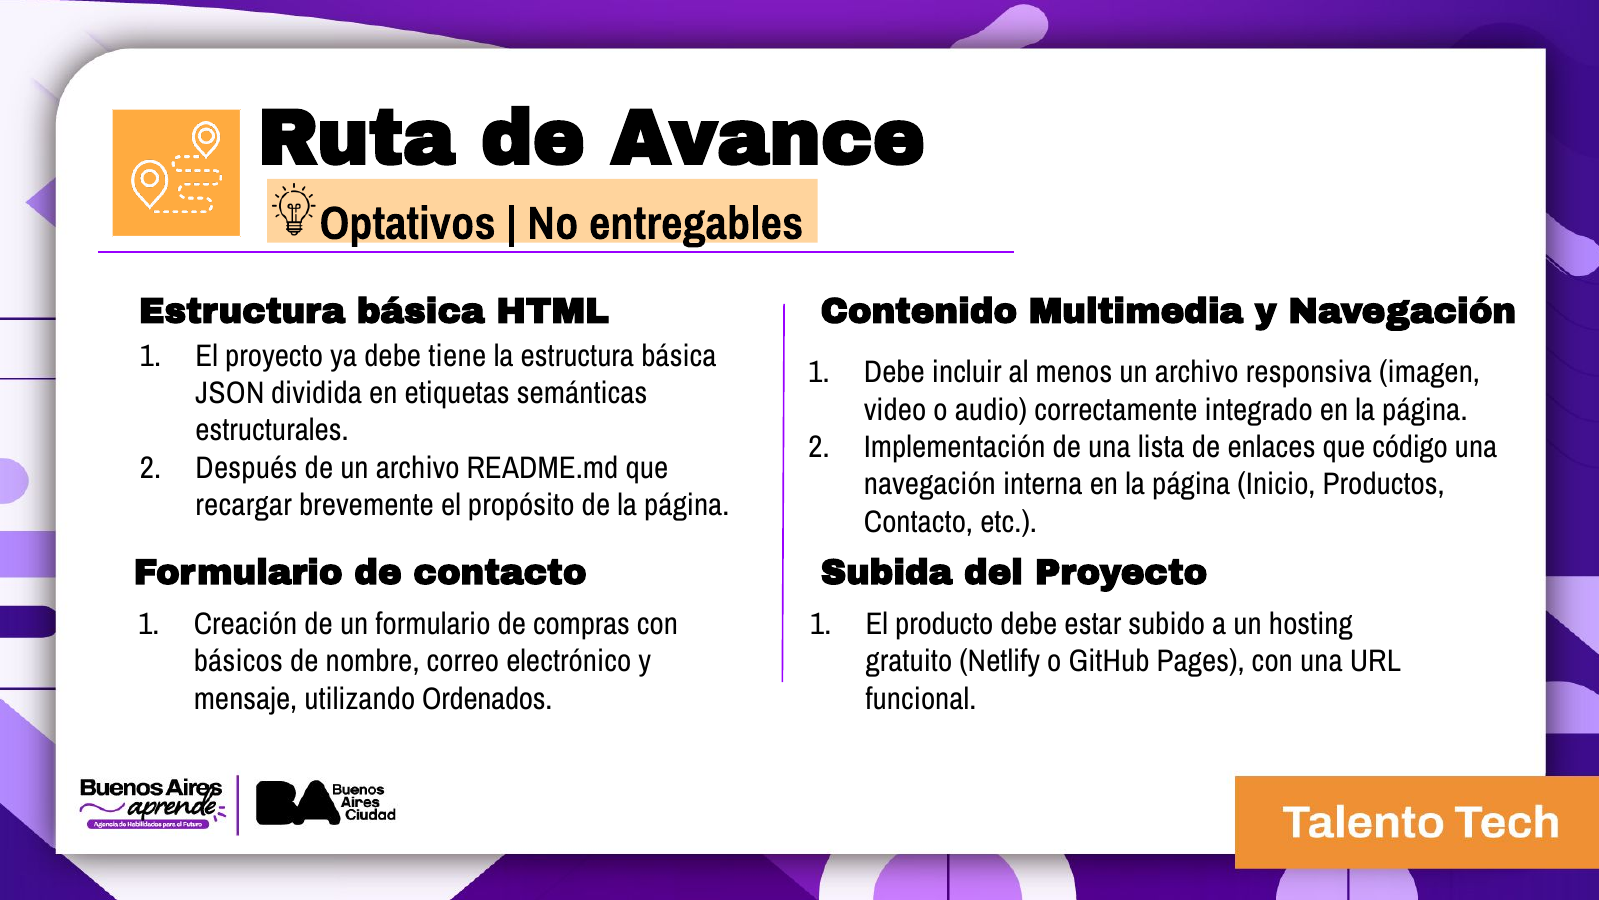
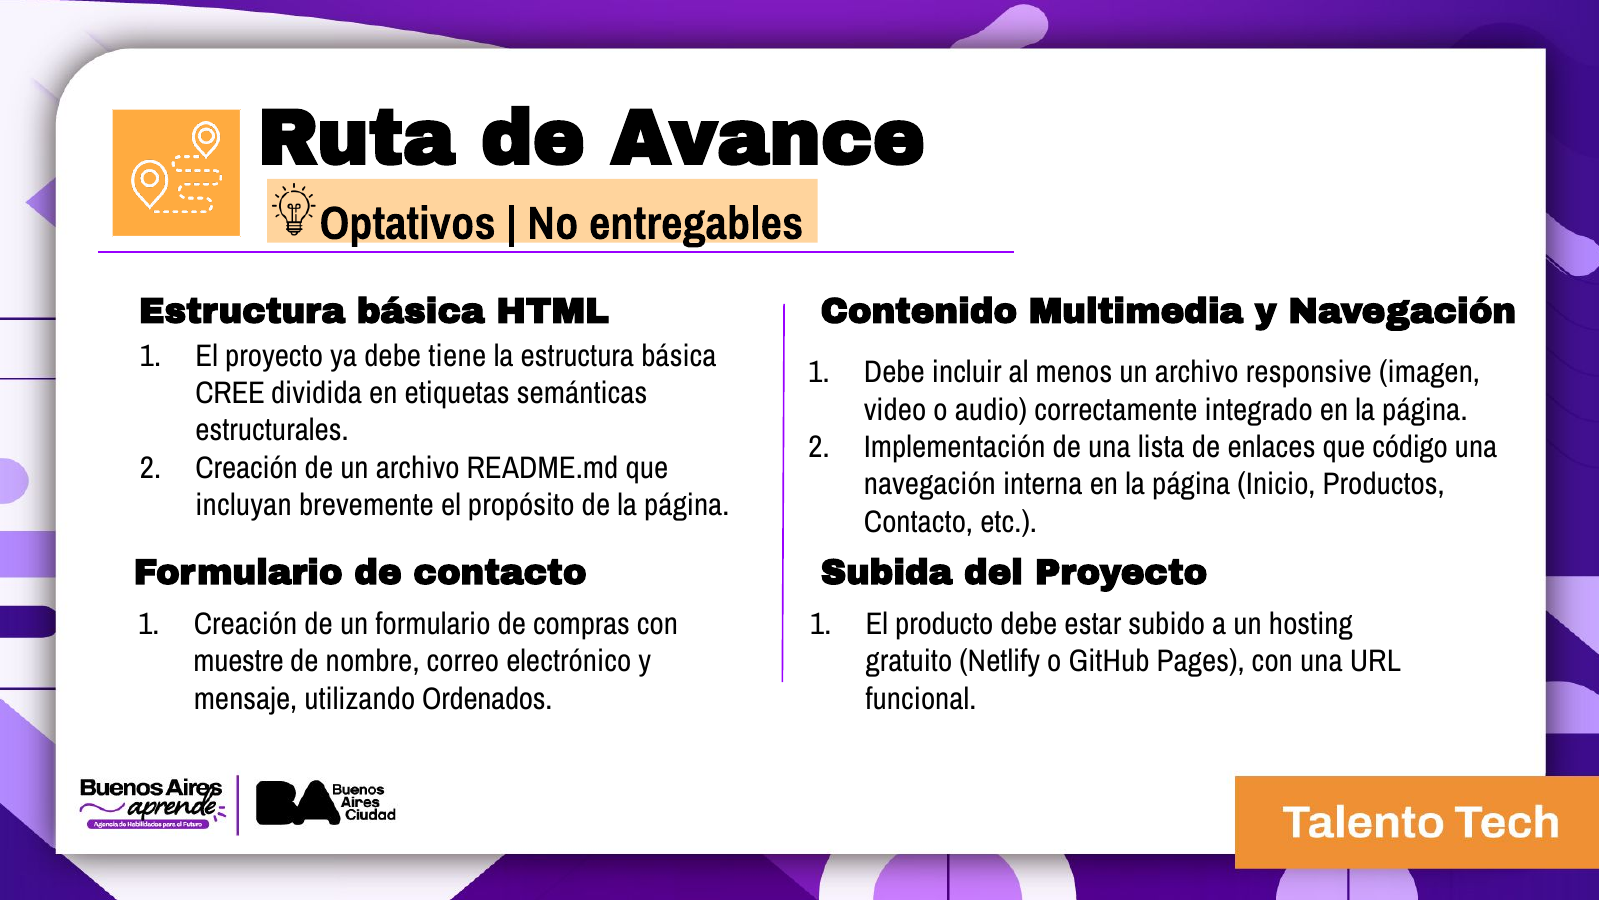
responsiva: responsiva -> responsive
JSON: JSON -> CREE
Después at (246, 468): Después -> Creación
recargar: recargar -> incluyan
básicos: básicos -> muestre
